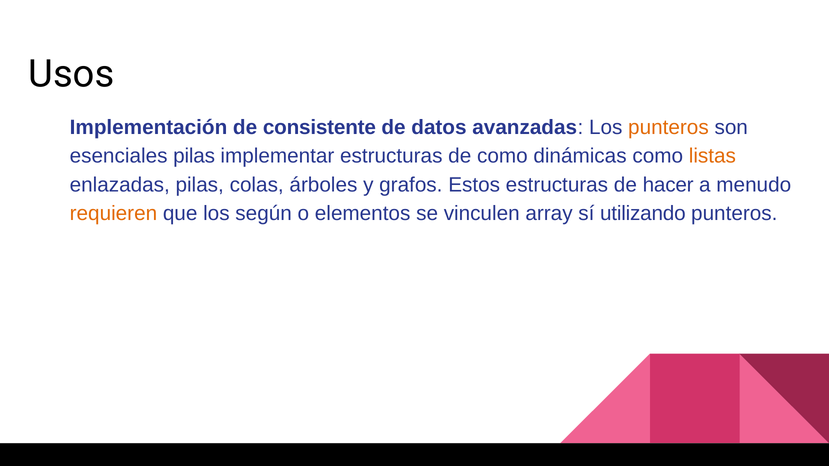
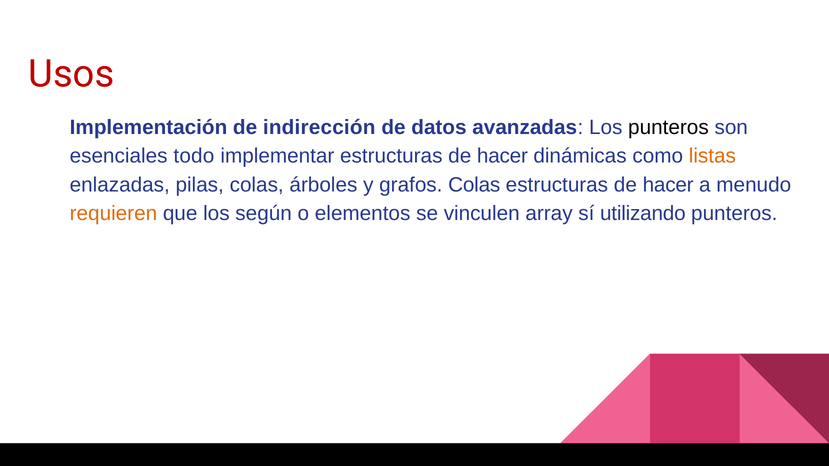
Usos colour: black -> red
consistente: consistente -> indirección
punteros at (668, 128) colour: orange -> black
esenciales pilas: pilas -> todo
implementar estructuras de como: como -> hacer
grafos Estos: Estos -> Colas
